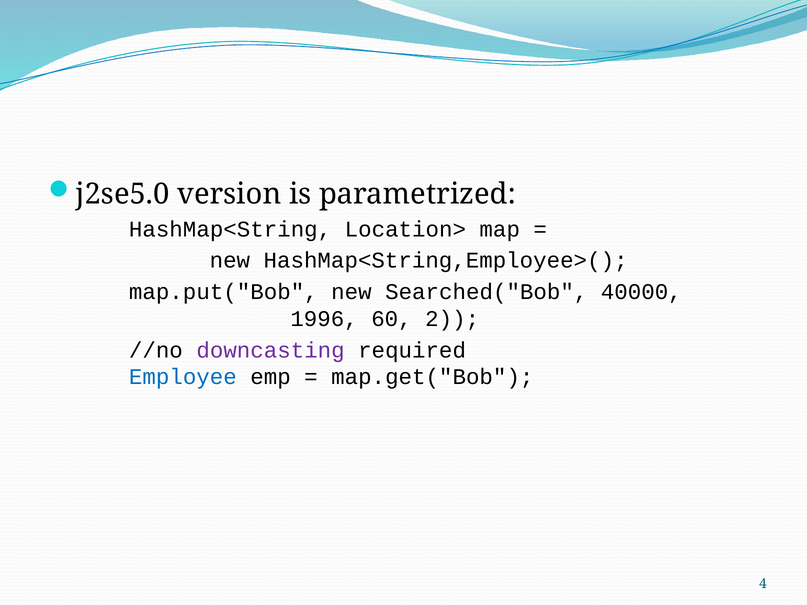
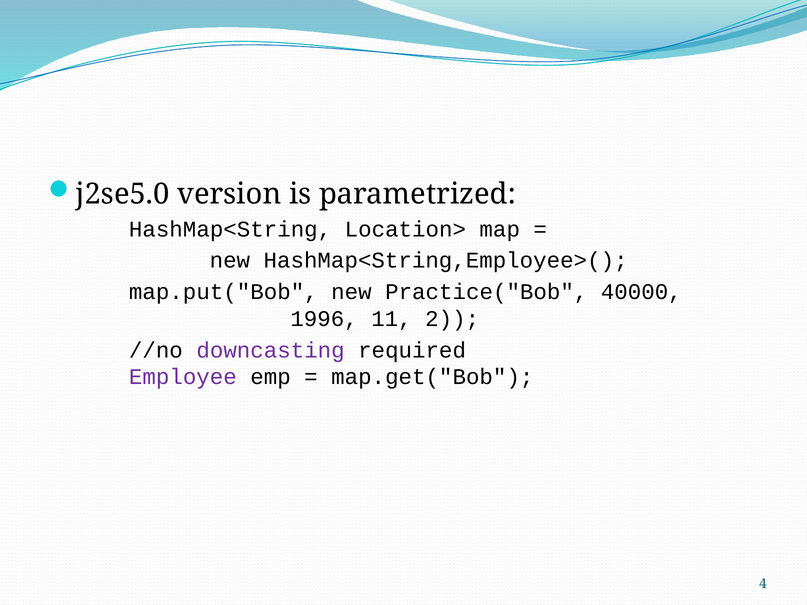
Searched("Bob: Searched("Bob -> Practice("Bob
60: 60 -> 11
Employee colour: blue -> purple
